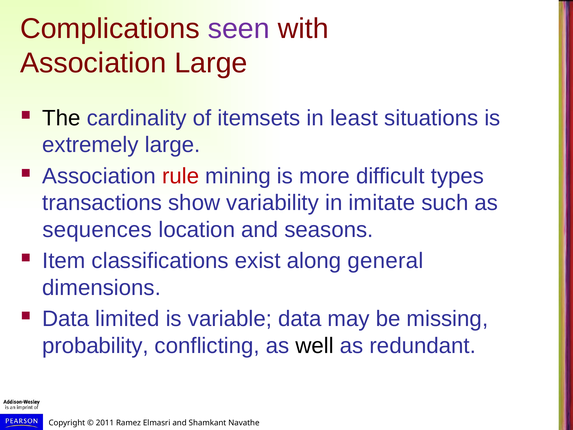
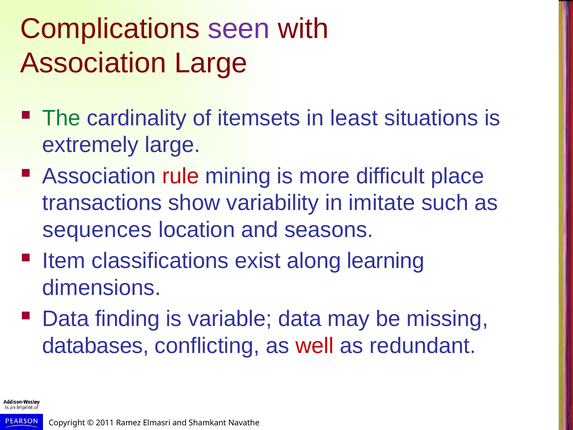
The colour: black -> green
types: types -> place
general: general -> learning
limited: limited -> finding
probability: probability -> databases
well colour: black -> red
